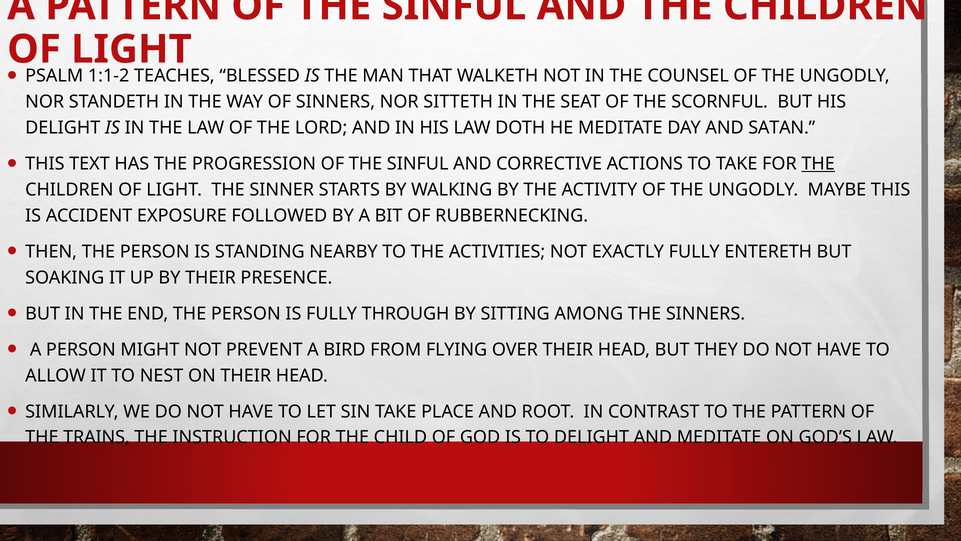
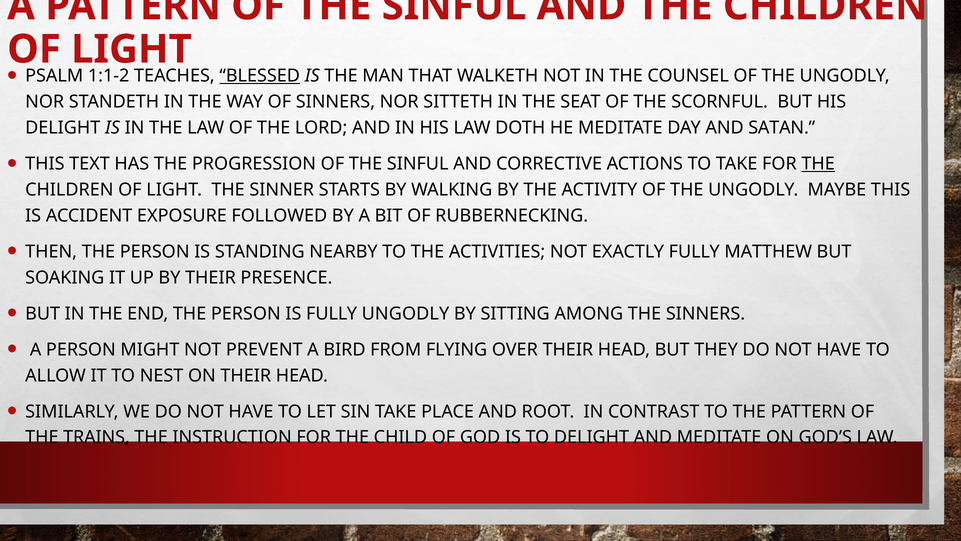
BLESSED underline: none -> present
ENTERETH: ENTERETH -> MATTHEW
FULLY THROUGH: THROUGH -> UNGODLY
